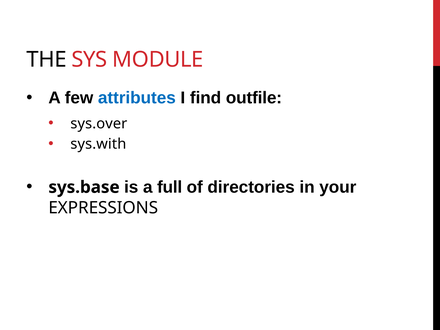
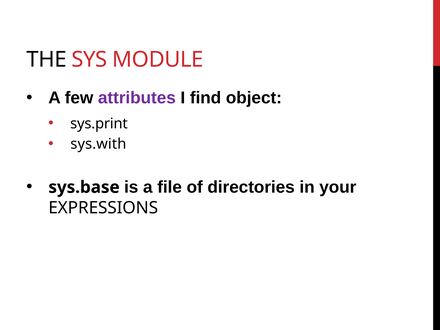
attributes colour: blue -> purple
outfile: outfile -> object
sys.over: sys.over -> sys.print
full: full -> file
